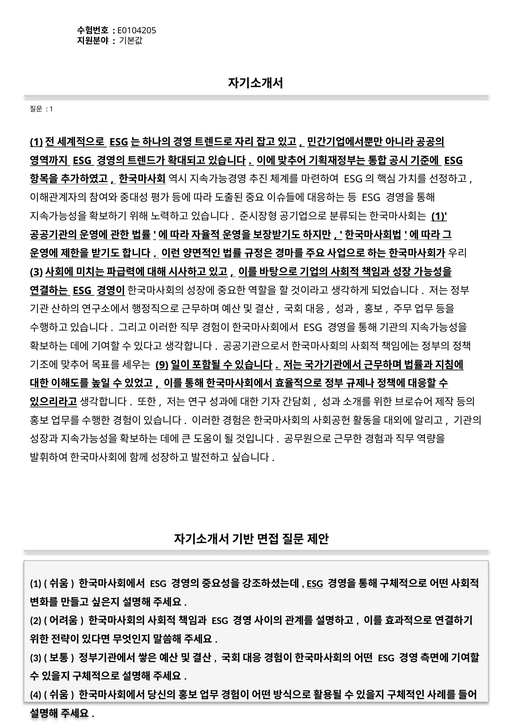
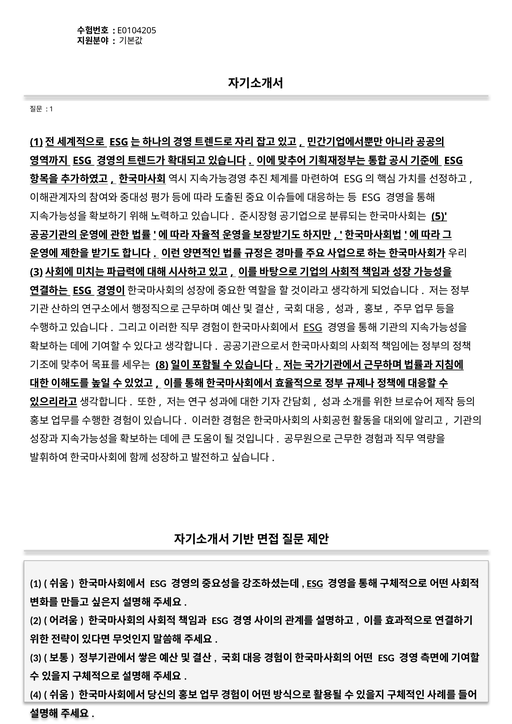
1 at (439, 216): 1 -> 5
ESG at (313, 328) underline: none -> present
9: 9 -> 8
